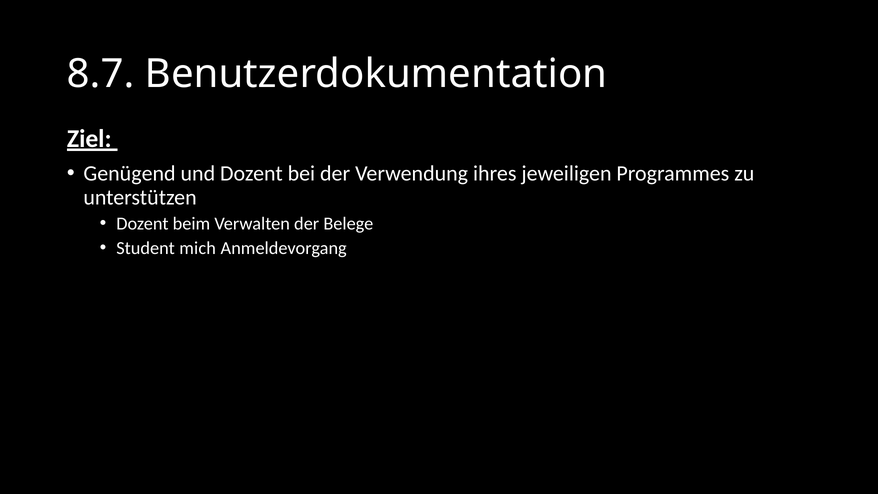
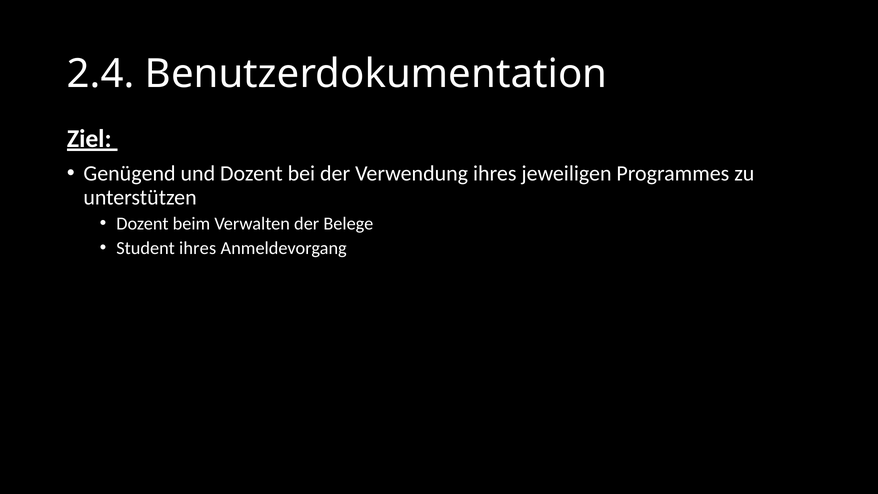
8.7: 8.7 -> 2.4
Student mich: mich -> ihres
